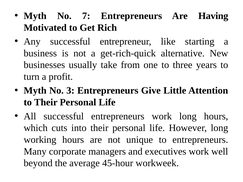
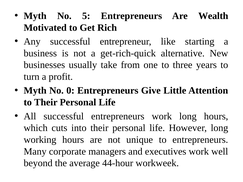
7: 7 -> 5
Having: Having -> Wealth
3: 3 -> 0
45-hour: 45-hour -> 44-hour
